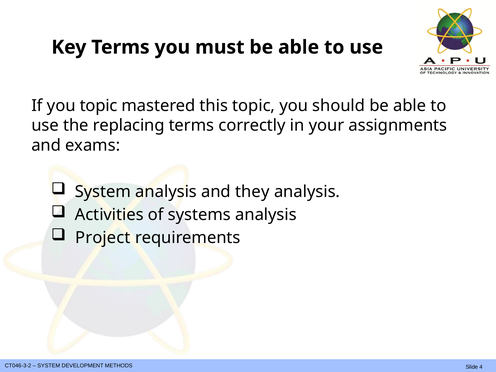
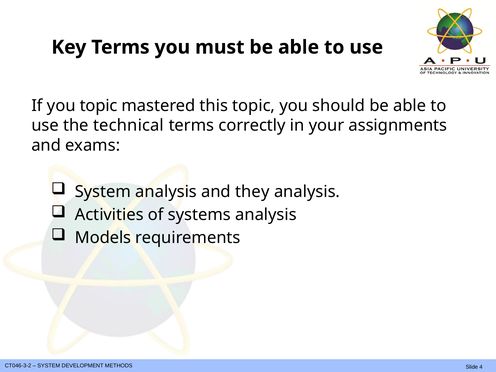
replacing: replacing -> technical
Project: Project -> Models
